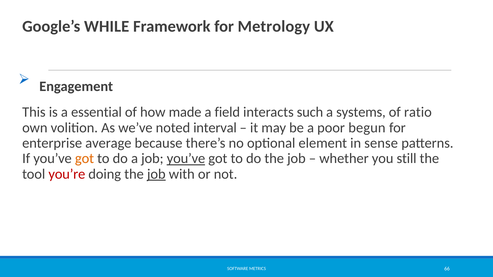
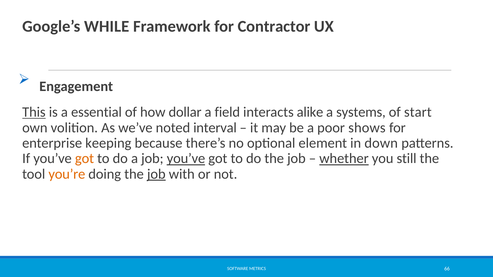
Metrology: Metrology -> Contractor
This underline: none -> present
made: made -> dollar
such: such -> alike
ratio: ratio -> start
begun: begun -> shows
average: average -> keeping
sense: sense -> down
whether underline: none -> present
you’re colour: red -> orange
